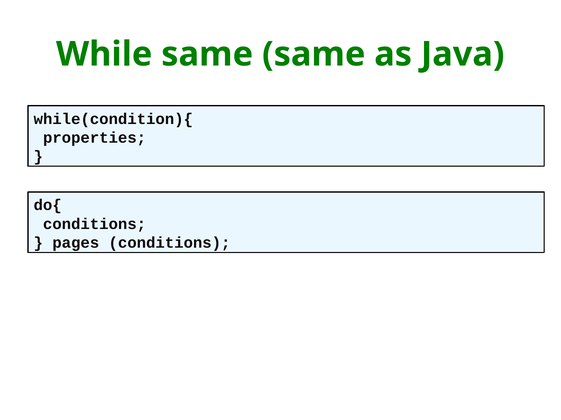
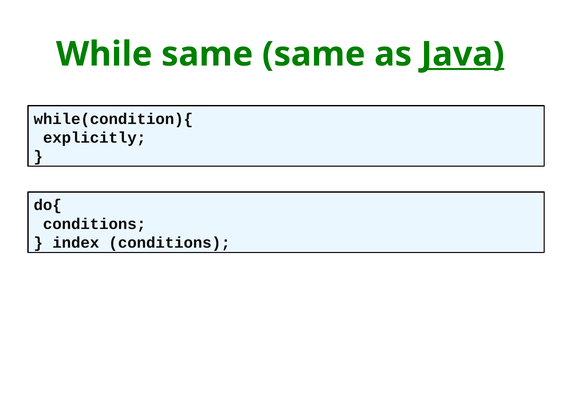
Java underline: none -> present
properties: properties -> explicitly
pages: pages -> index
